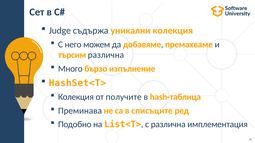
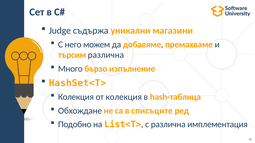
уникални колекция: колекция -> магазини
от получите: получите -> колекция
Преминава: Преминава -> Обхождане
